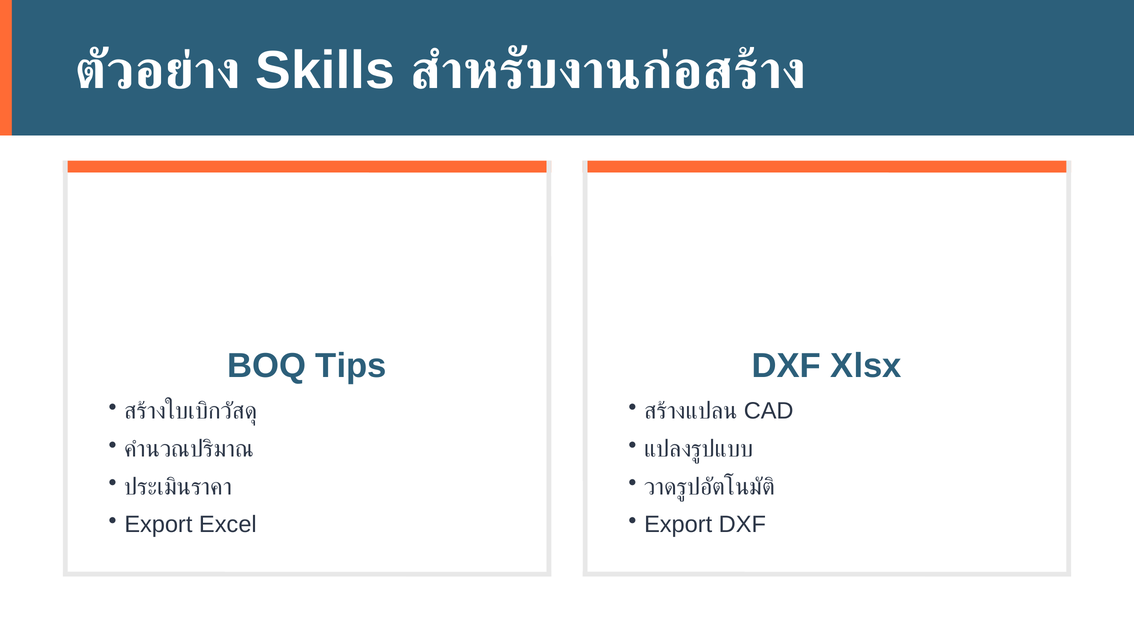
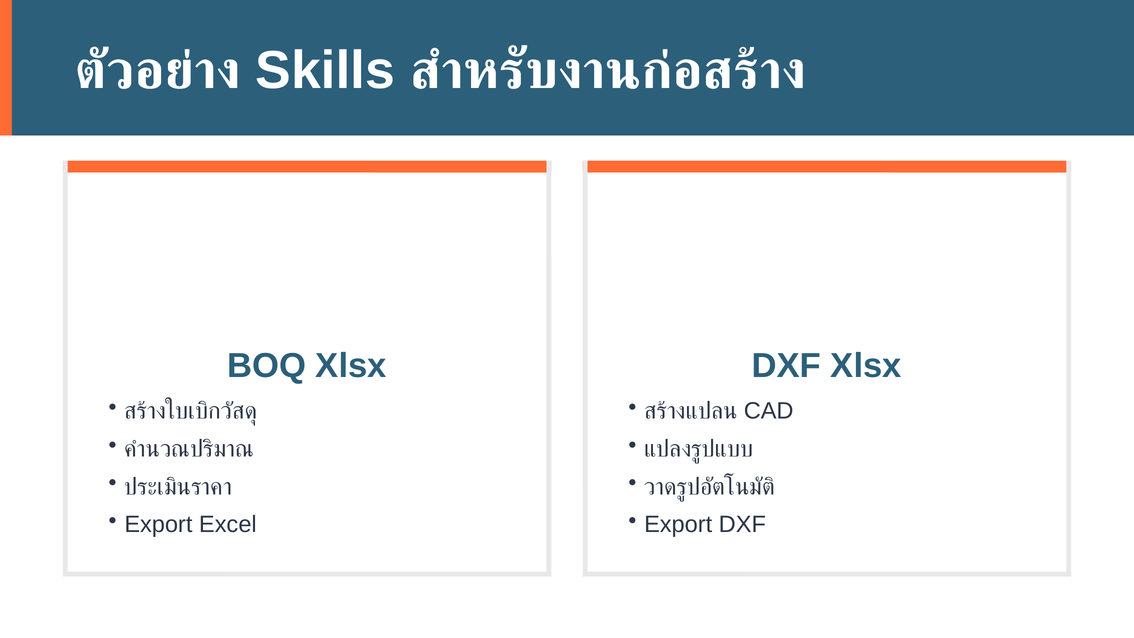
BOQ Tips: Tips -> Xlsx
